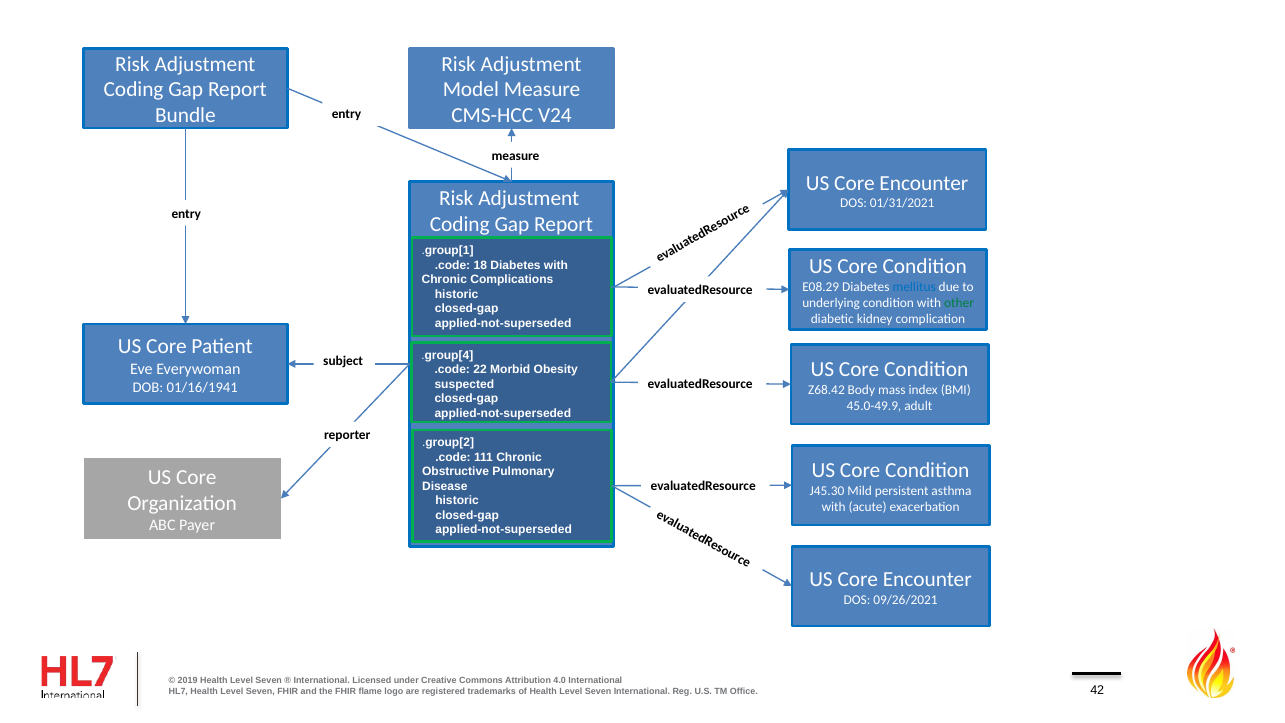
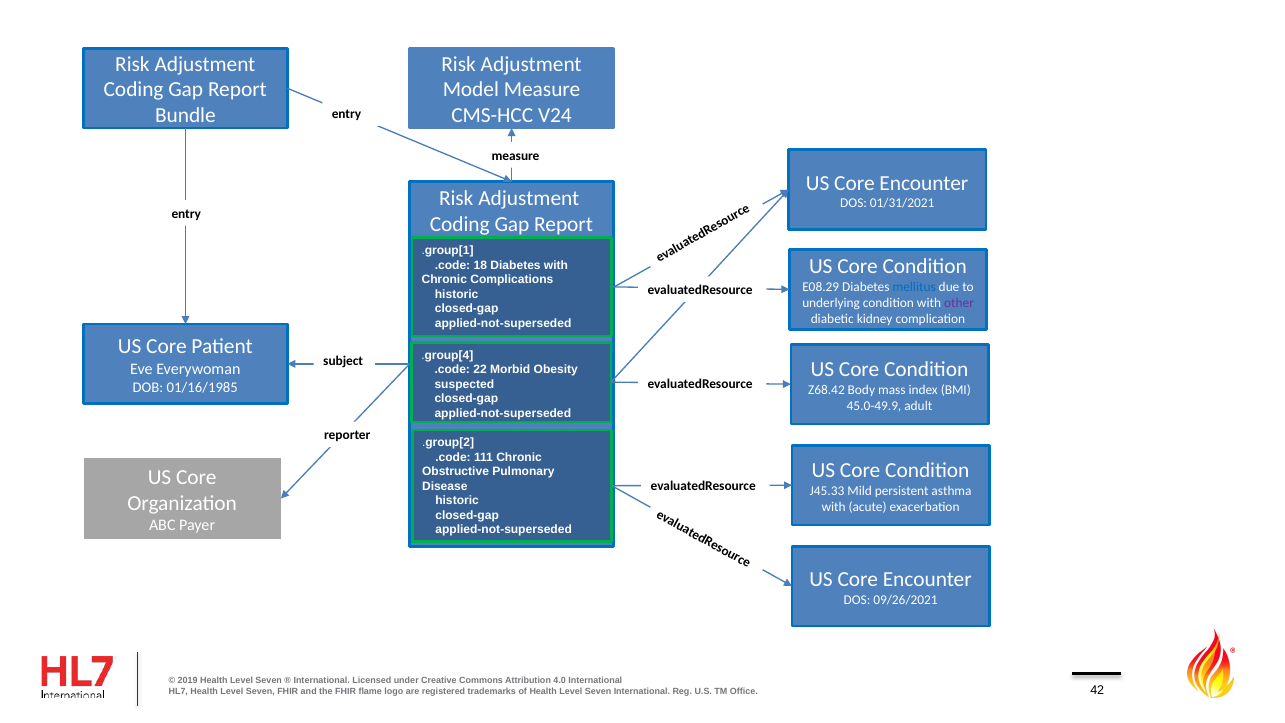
other colour: green -> purple
01/16/1941: 01/16/1941 -> 01/16/1985
J45.30: J45.30 -> J45.33
